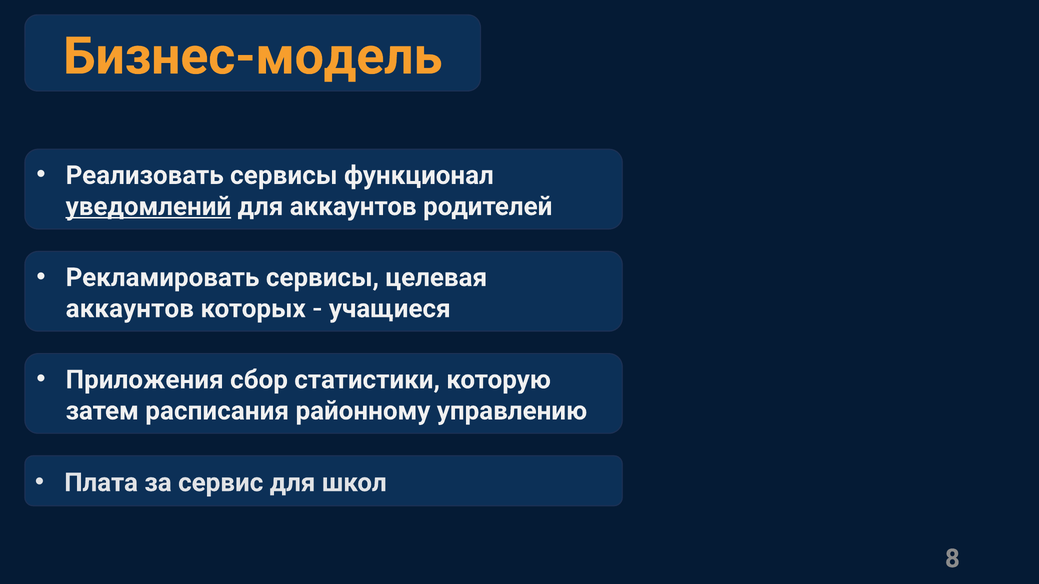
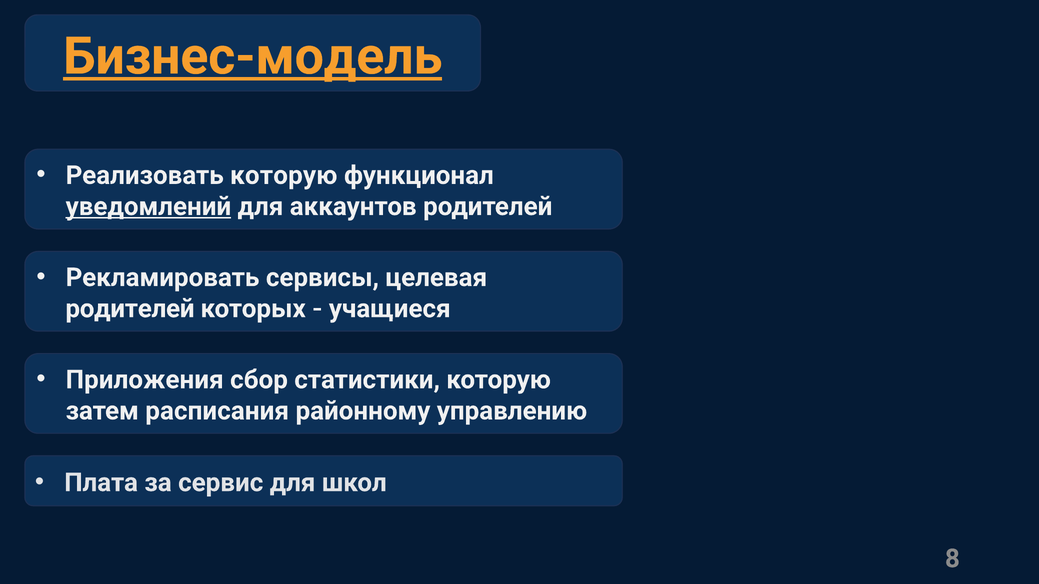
Бизнес-модель underline: none -> present
Реализовать сервисы: сервисы -> которую
аккаунтов at (130, 309): аккаунтов -> родителей
